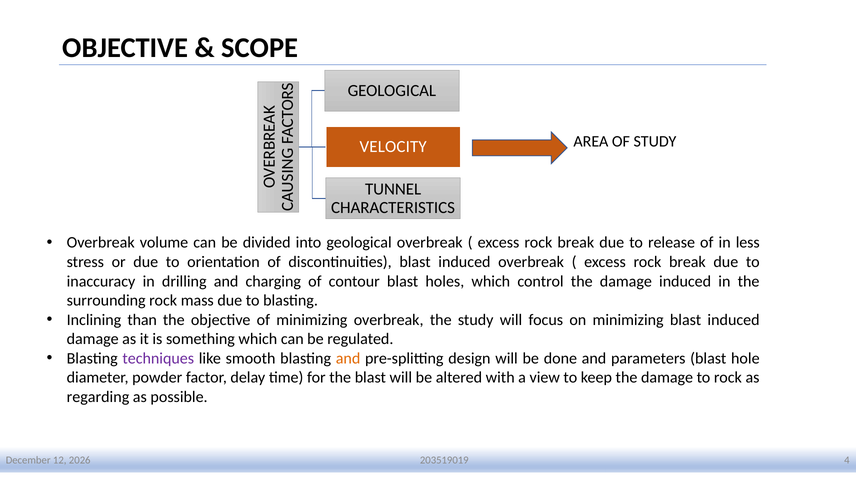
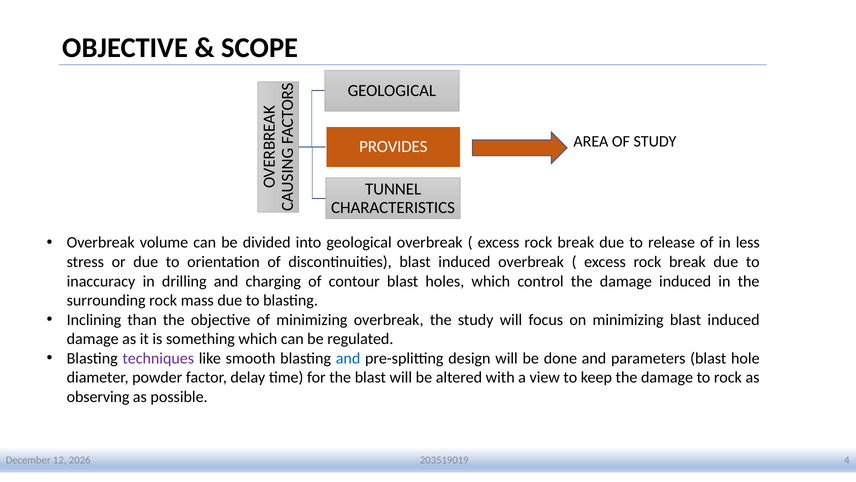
VELOCITY: VELOCITY -> PROVIDES
and at (348, 358) colour: orange -> blue
regarding: regarding -> observing
